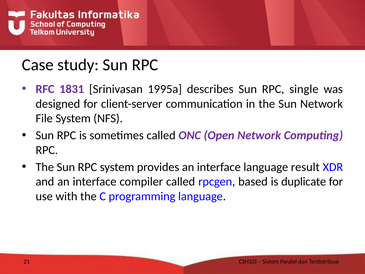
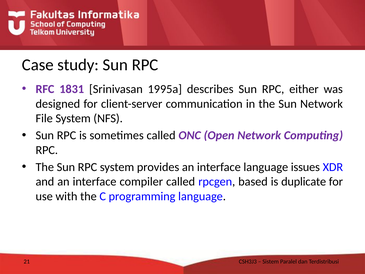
single: single -> either
result: result -> issues
